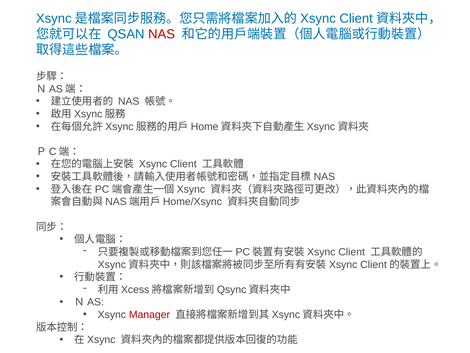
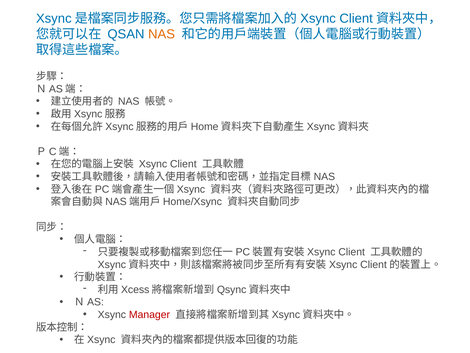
NAS at (162, 34) colour: red -> orange
